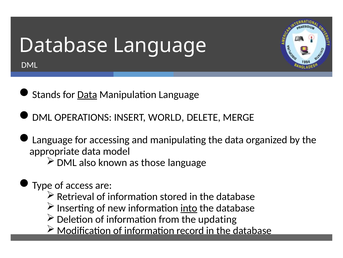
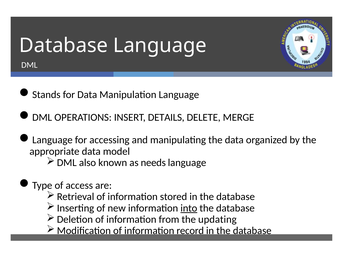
Data at (87, 94) underline: present -> none
WORLD: WORLD -> DETAILS
those: those -> needs
